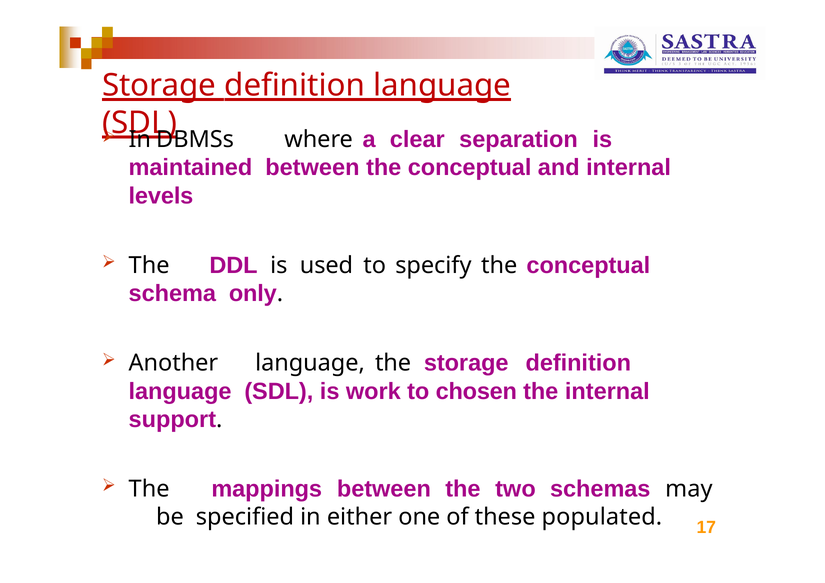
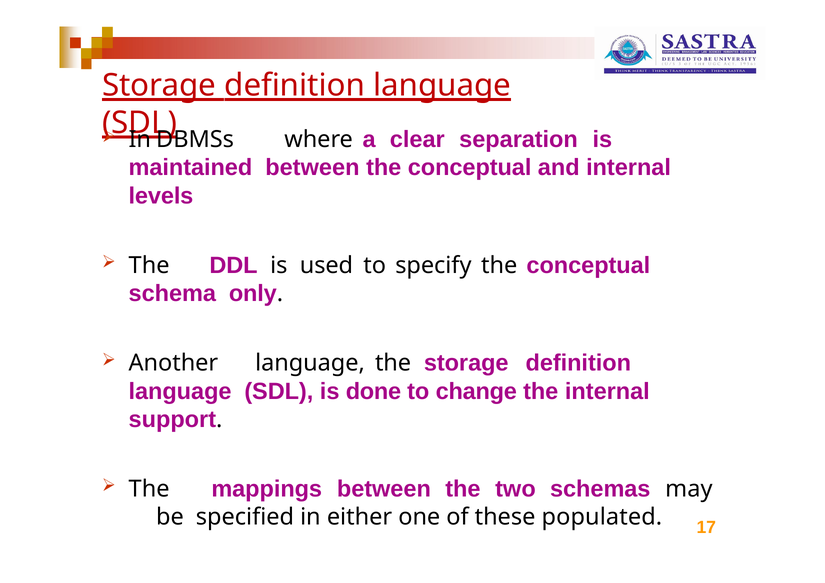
work: work -> done
chosen: chosen -> change
